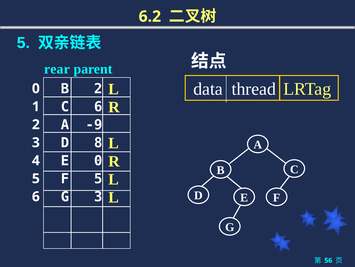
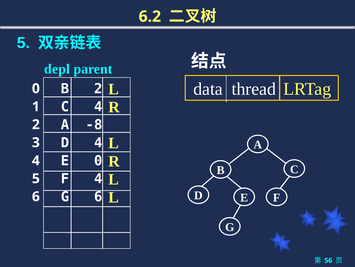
rear: rear -> depl
C 6: 6 -> 4
-9: -9 -> -8
D 8: 8 -> 4
F 5: 5 -> 4
G 3: 3 -> 6
